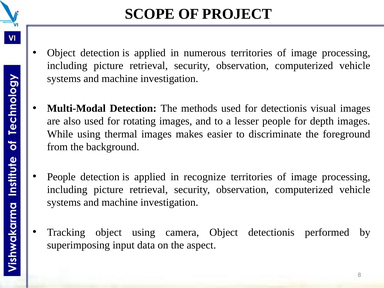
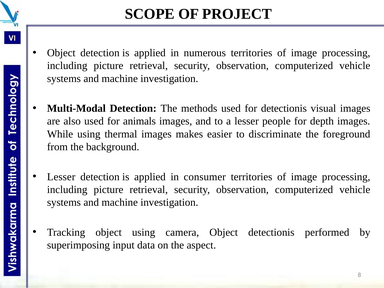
rotating: rotating -> animals
People at (61, 177): People -> Lesser
recognize: recognize -> consumer
